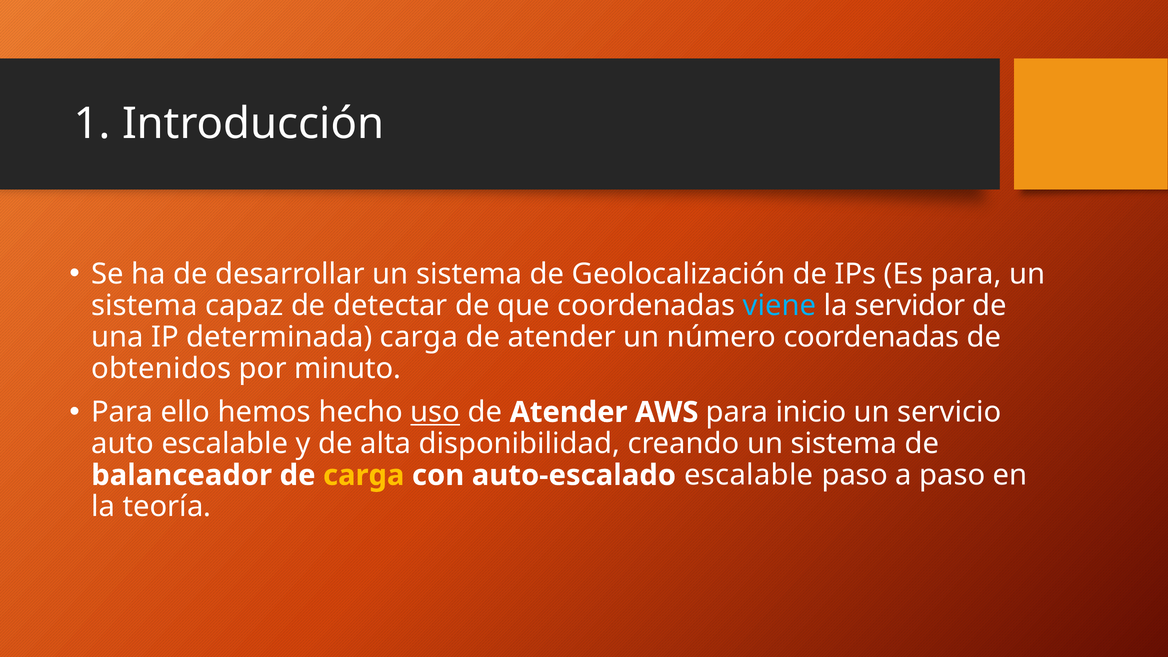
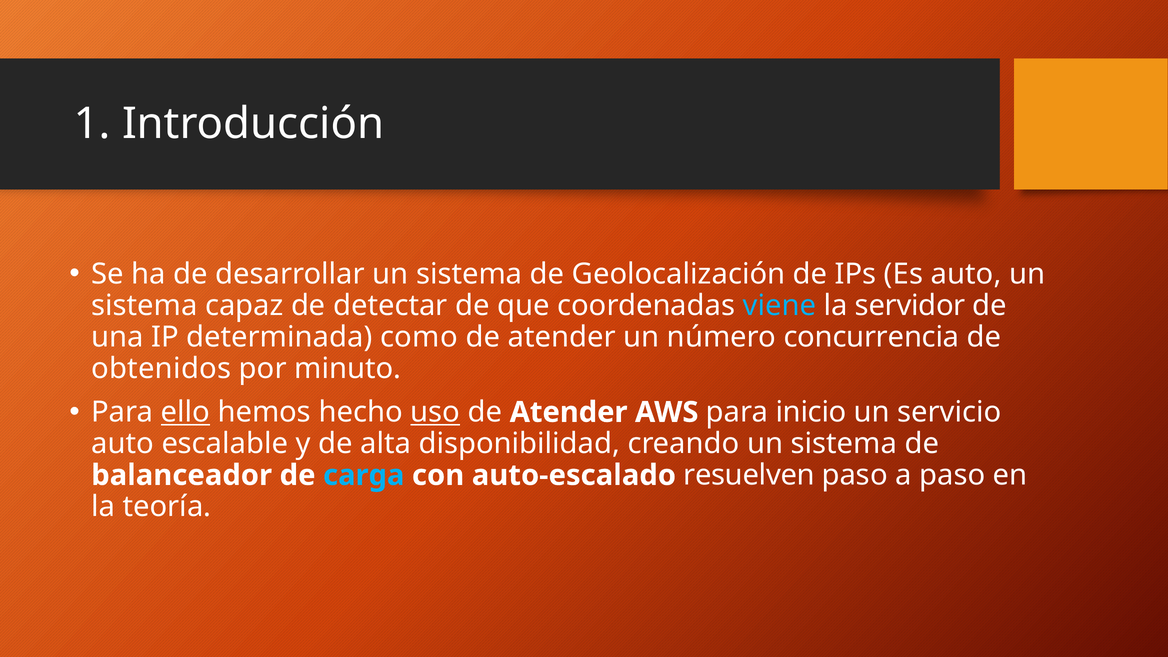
Es para: para -> auto
determinada carga: carga -> como
número coordenadas: coordenadas -> concurrencia
ello underline: none -> present
carga at (364, 475) colour: yellow -> light blue
auto-escalado escalable: escalable -> resuelven
